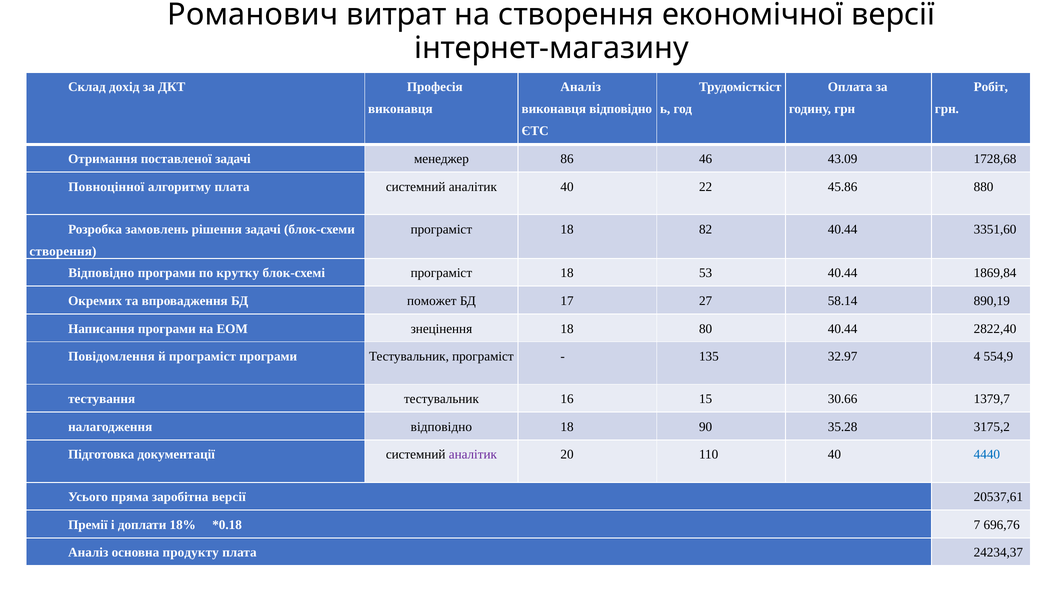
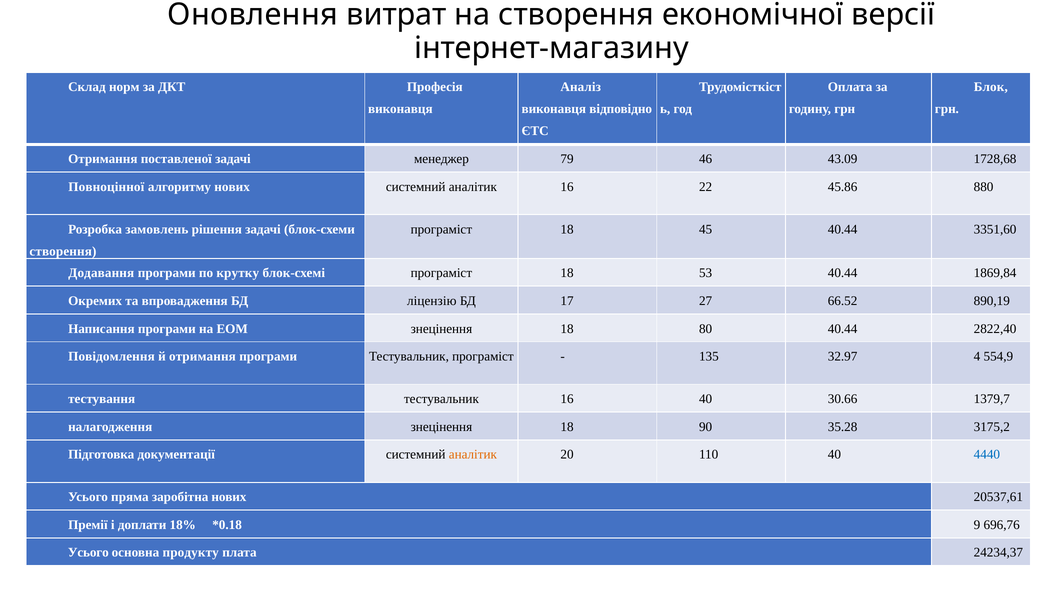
Романович: Романович -> Оновлення
дохід: дохід -> норм
Робіт: Робіт -> Блок
86: 86 -> 79
алгоритму плата: плата -> нових
аналітик 40: 40 -> 16
82: 82 -> 45
Відповідно at (101, 273): Відповідно -> Додавання
поможет: поможет -> ліцензію
58.14: 58.14 -> 66.52
й програміст: програміст -> отримання
16 15: 15 -> 40
налагодження відповідно: відповідно -> знецінення
аналітик at (473, 455) colour: purple -> orange
заробітна версії: версії -> нових
7: 7 -> 9
Аналіз at (88, 553): Аналіз -> Усього
